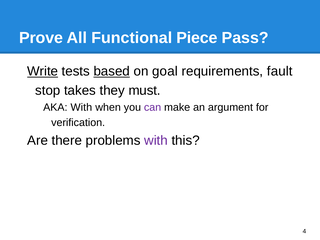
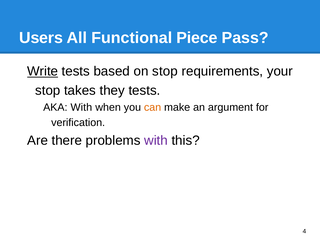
Prove: Prove -> Users
based underline: present -> none
on goal: goal -> stop
fault: fault -> your
they must: must -> tests
can colour: purple -> orange
